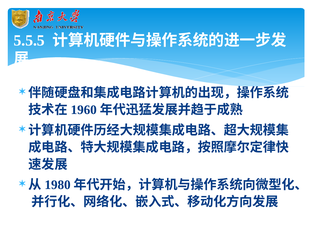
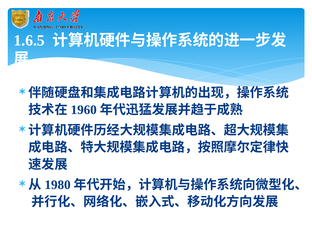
5.5.5: 5.5.5 -> 1.6.5
